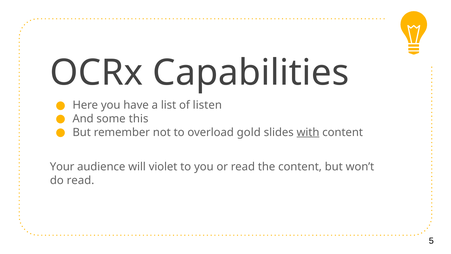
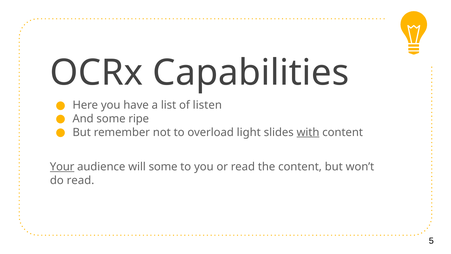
this: this -> ripe
gold: gold -> light
Your underline: none -> present
will violet: violet -> some
